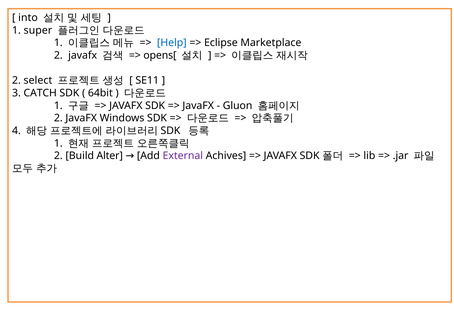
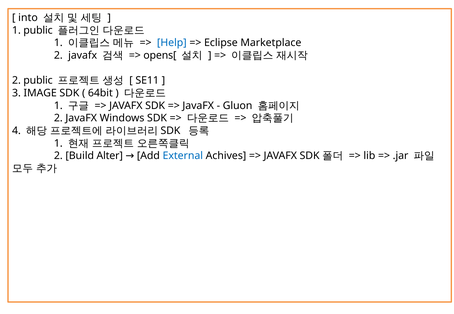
1 super: super -> public
2 select: select -> public
CATCH: CATCH -> IMAGE
External colour: purple -> blue
